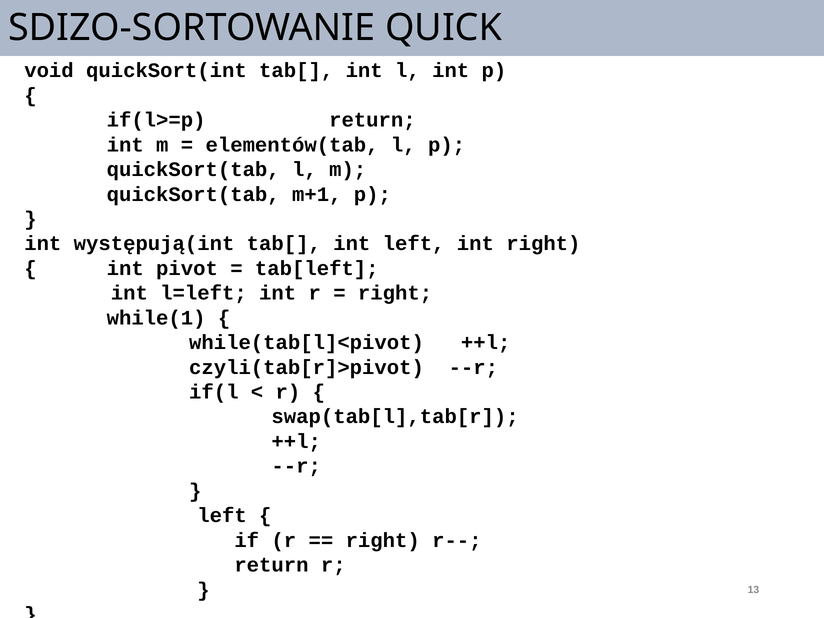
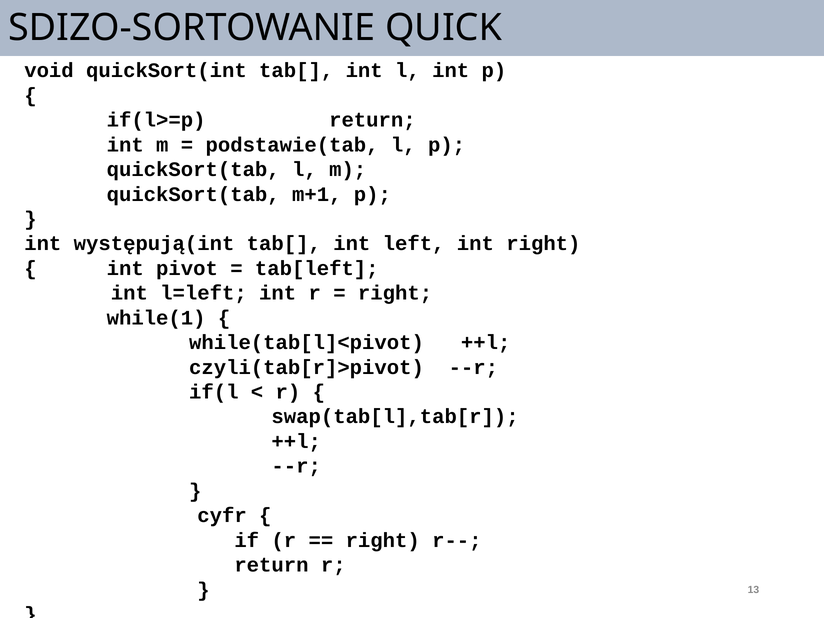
elementów(tab: elementów(tab -> podstawie(tab
left at (222, 516): left -> cyfr
